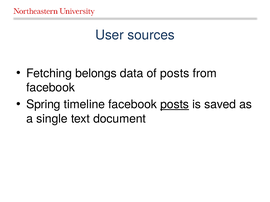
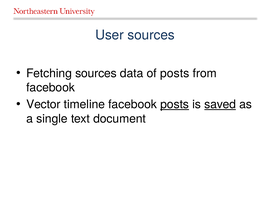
Fetching belongs: belongs -> sources
Spring: Spring -> Vector
saved underline: none -> present
